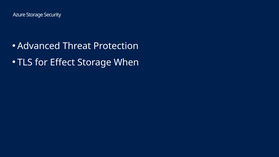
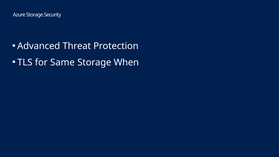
Effect: Effect -> Same
